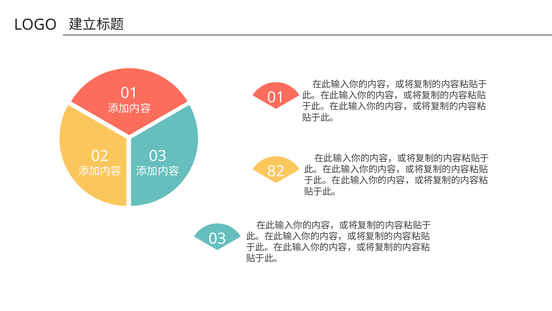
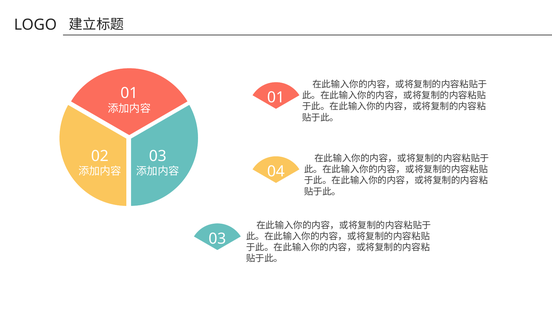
82: 82 -> 04
